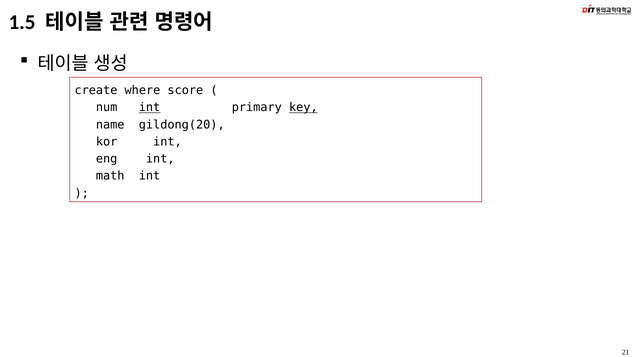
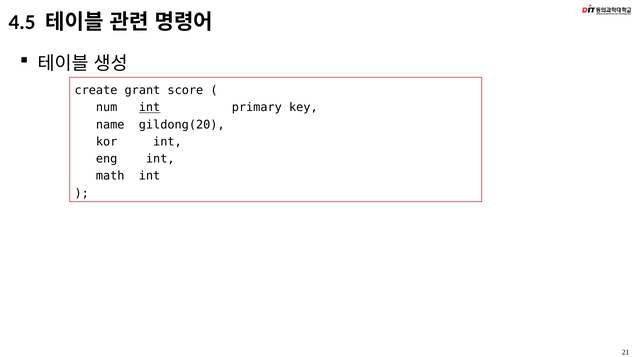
1.5: 1.5 -> 4.5
where: where -> grant
key underline: present -> none
